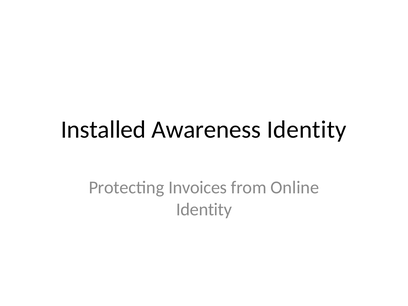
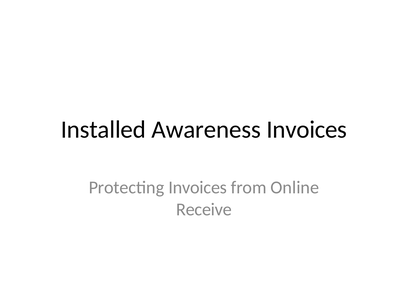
Awareness Identity: Identity -> Invoices
Identity at (204, 209): Identity -> Receive
